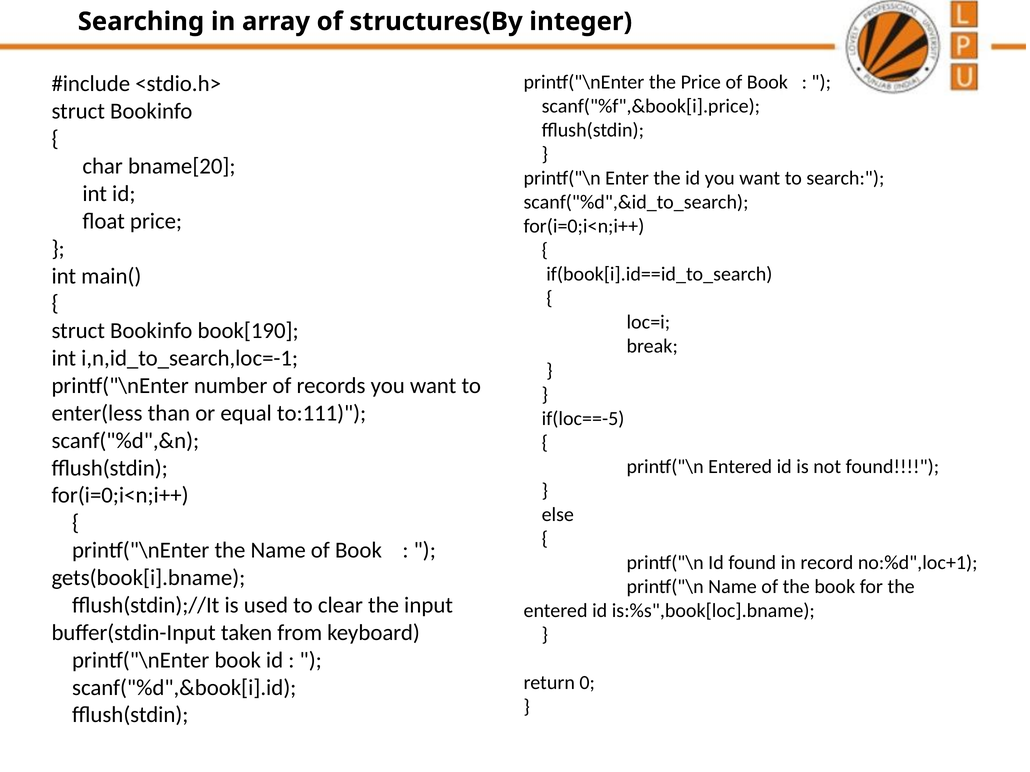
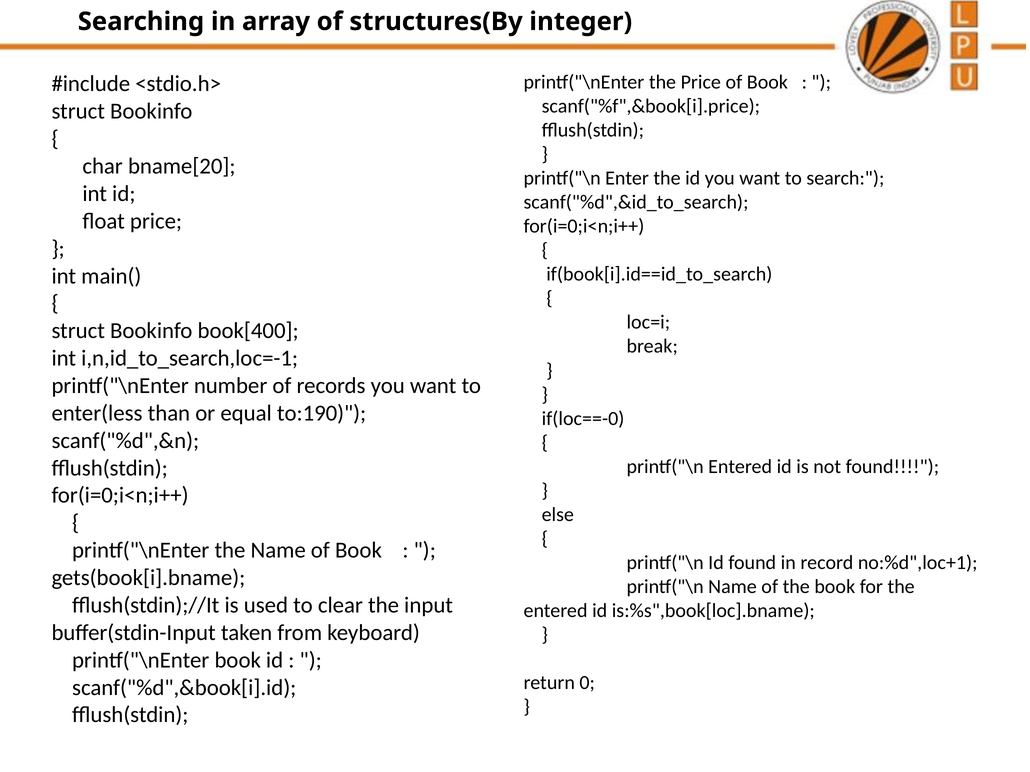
book[190: book[190 -> book[400
to:111: to:111 -> to:190
if(loc==-5: if(loc==-5 -> if(loc==-0
